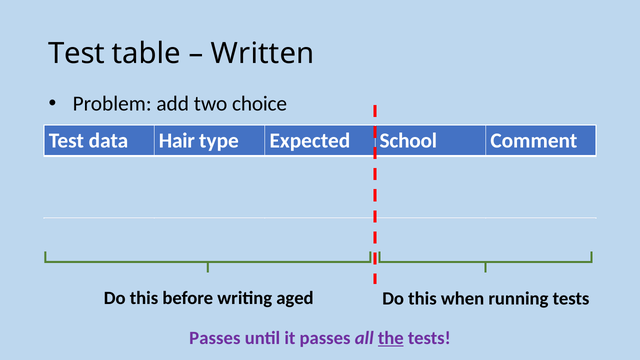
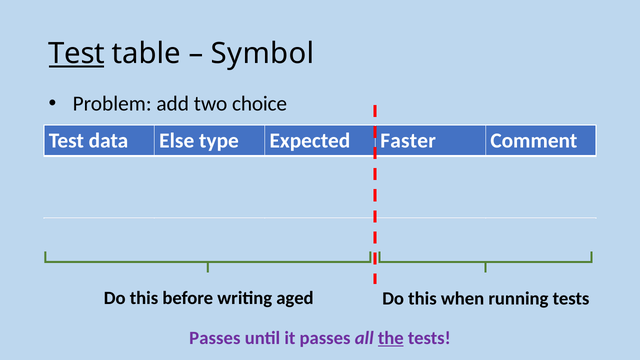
Test at (77, 54) underline: none -> present
Written: Written -> Symbol
Hair: Hair -> Else
School: School -> Faster
